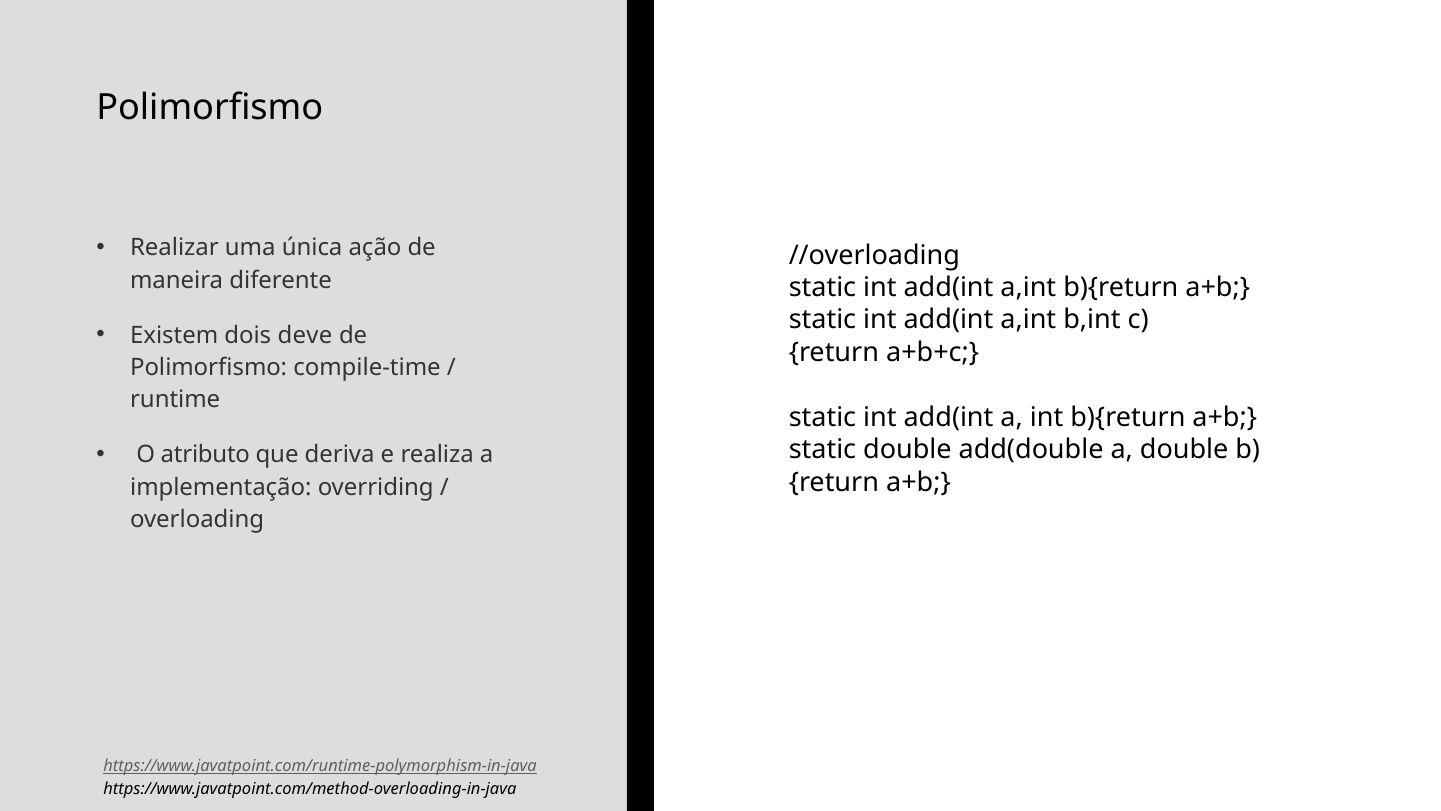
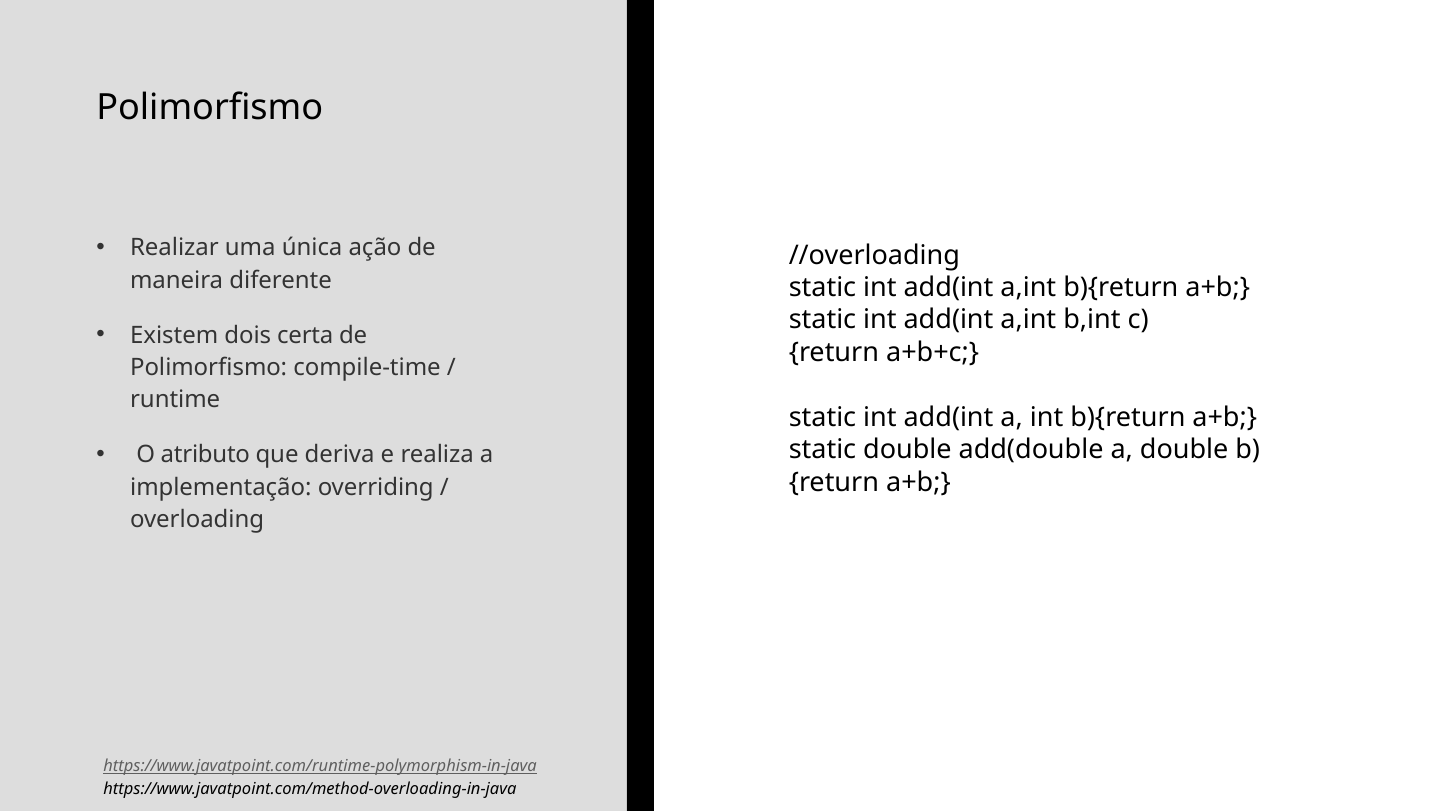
deve: deve -> certa
